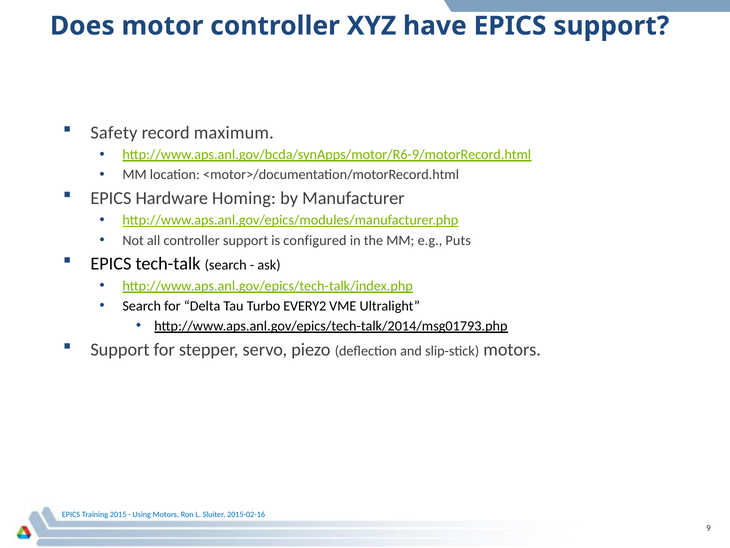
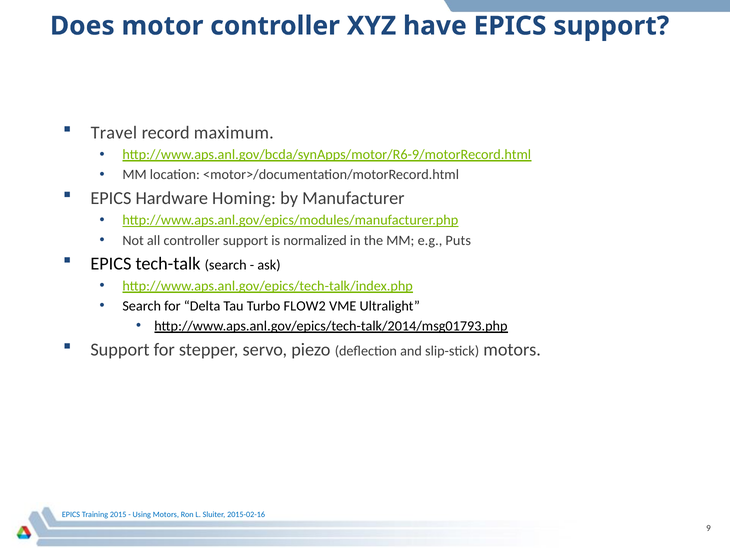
Safety: Safety -> Travel
configured: configured -> normalized
EVERY2: EVERY2 -> FLOW2
